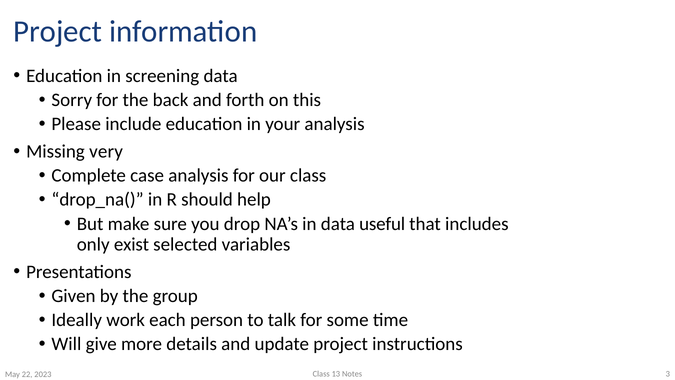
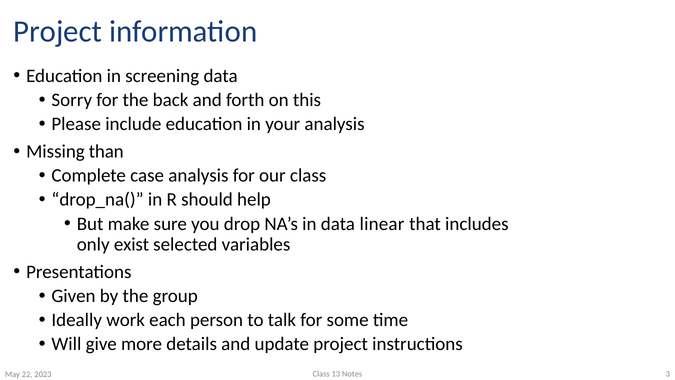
very: very -> than
useful: useful -> linear
